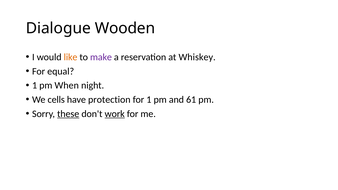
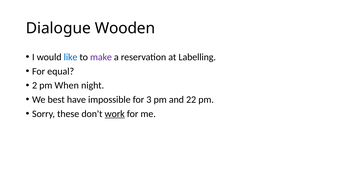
like colour: orange -> blue
Whiskey: Whiskey -> Labelling
1 at (35, 85): 1 -> 2
cells: cells -> best
protection: protection -> impossible
for 1: 1 -> 3
61: 61 -> 22
these underline: present -> none
